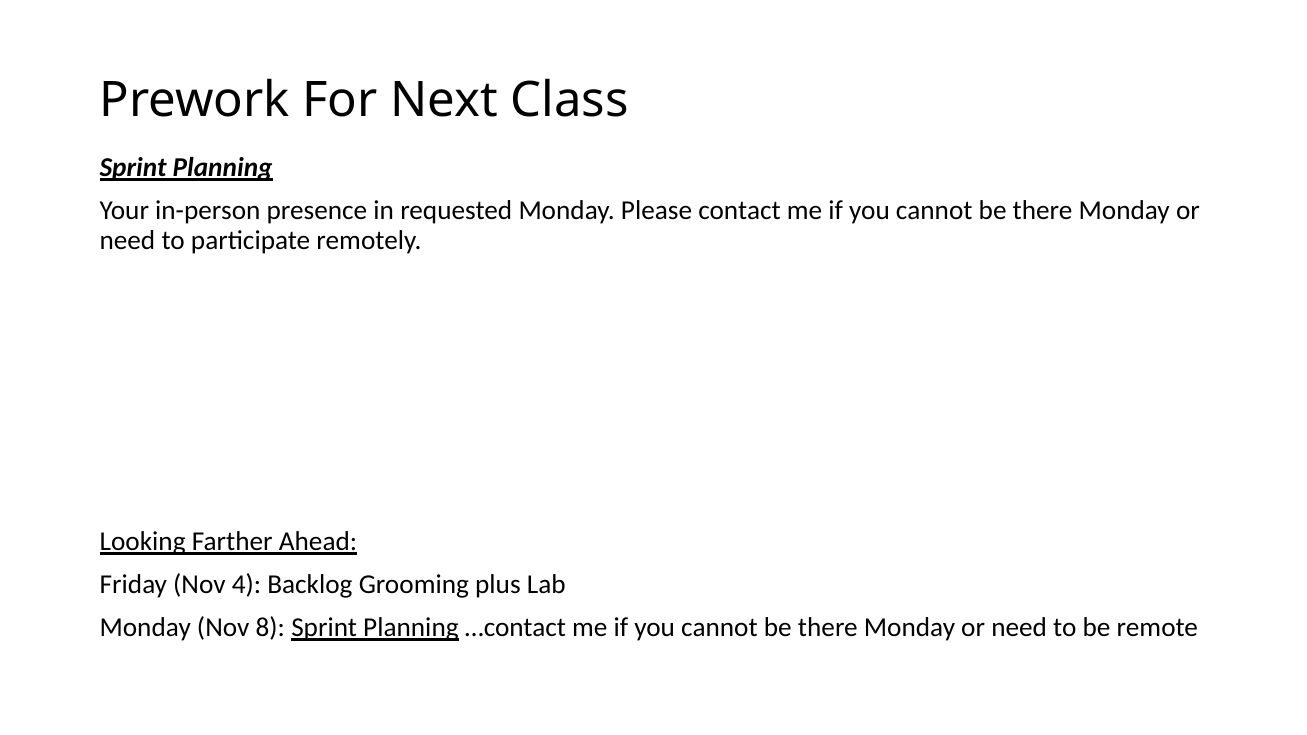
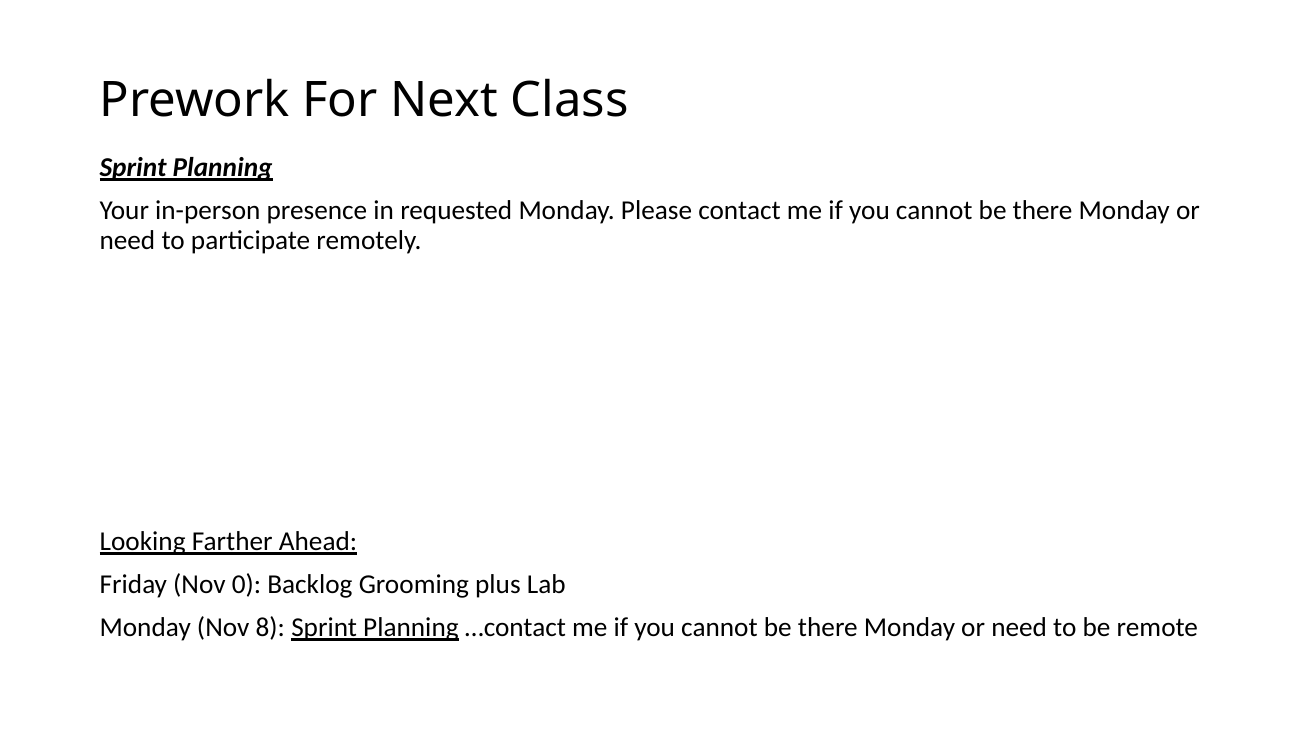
4: 4 -> 0
